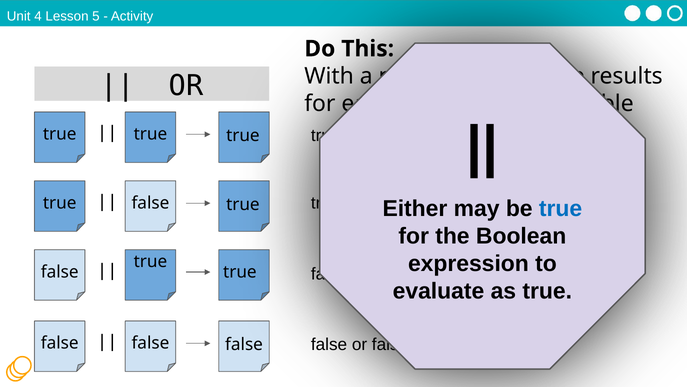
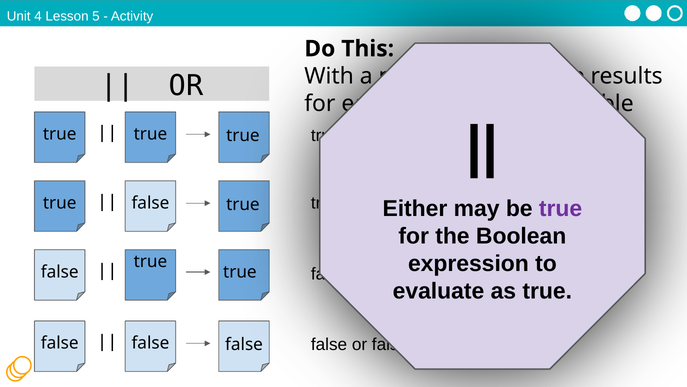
true at (561, 209) colour: blue -> purple
